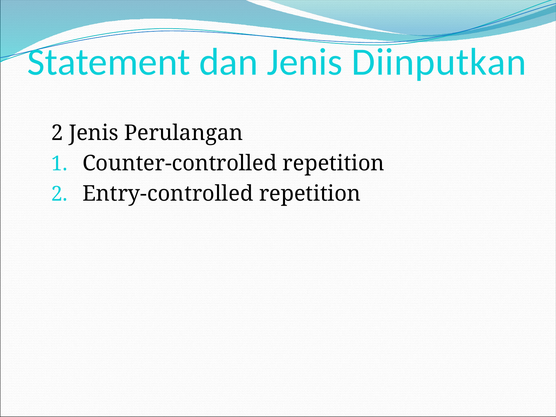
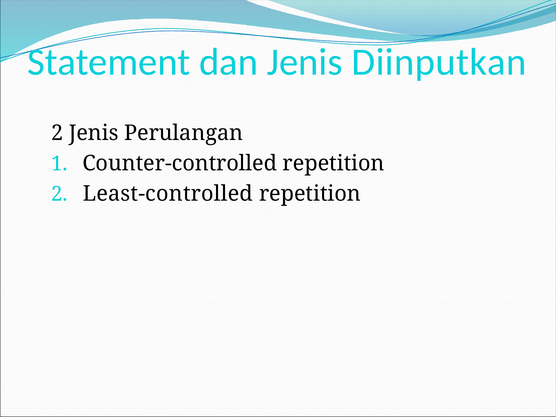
Entry-controlled: Entry-controlled -> Least-controlled
